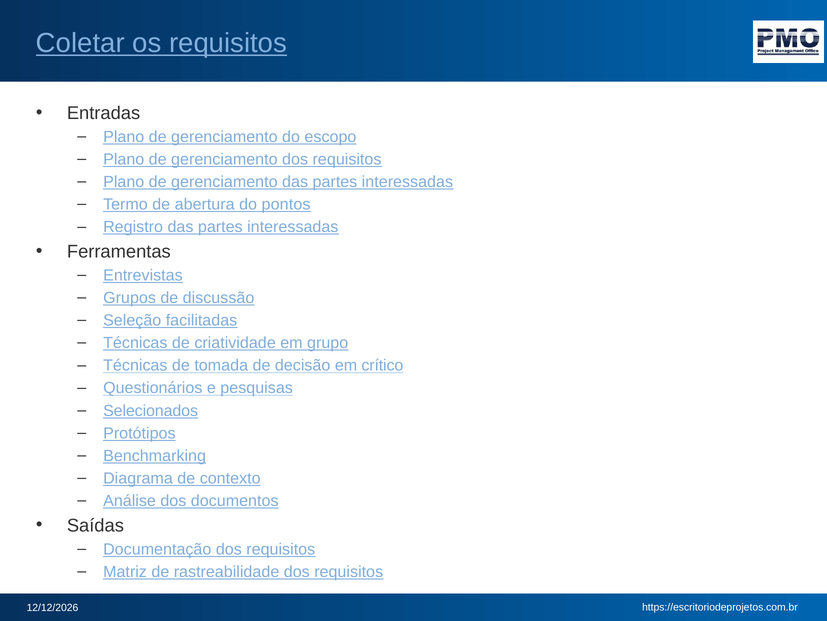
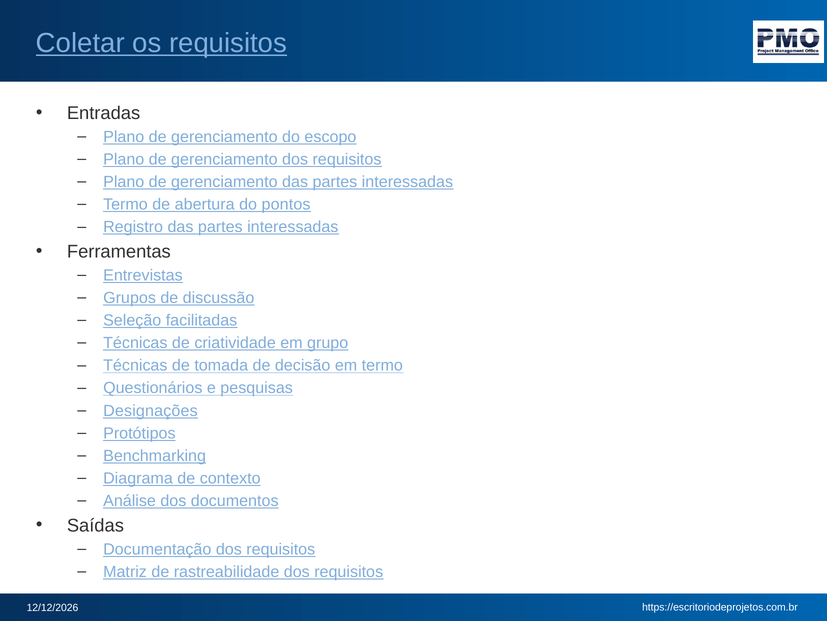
em crítico: crítico -> termo
Selecionados: Selecionados -> Designações
